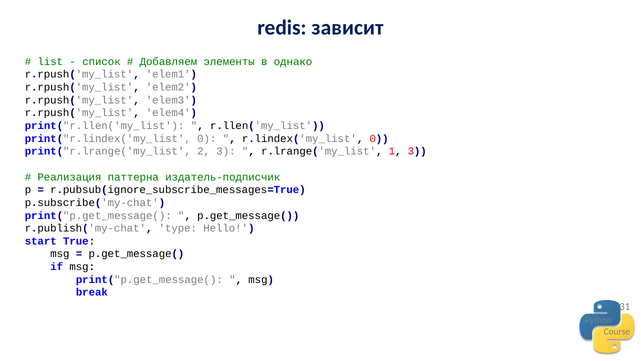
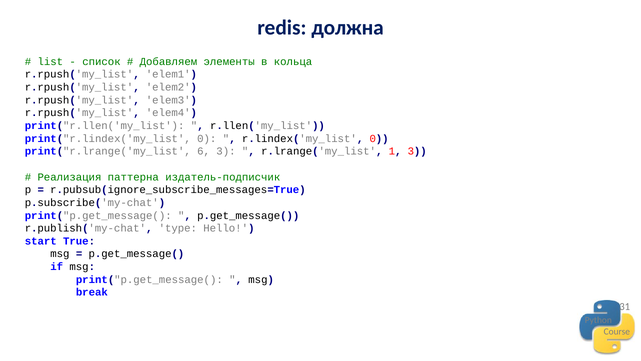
зависит: зависит -> должна
однако: однако -> кольца
2: 2 -> 6
